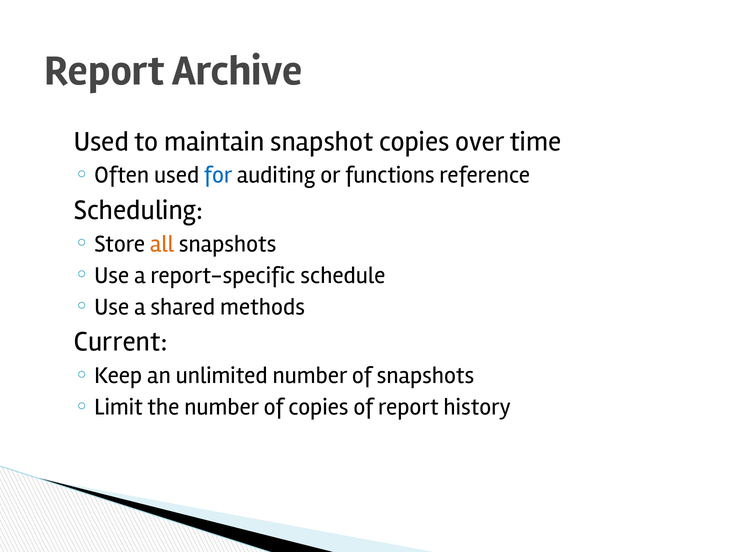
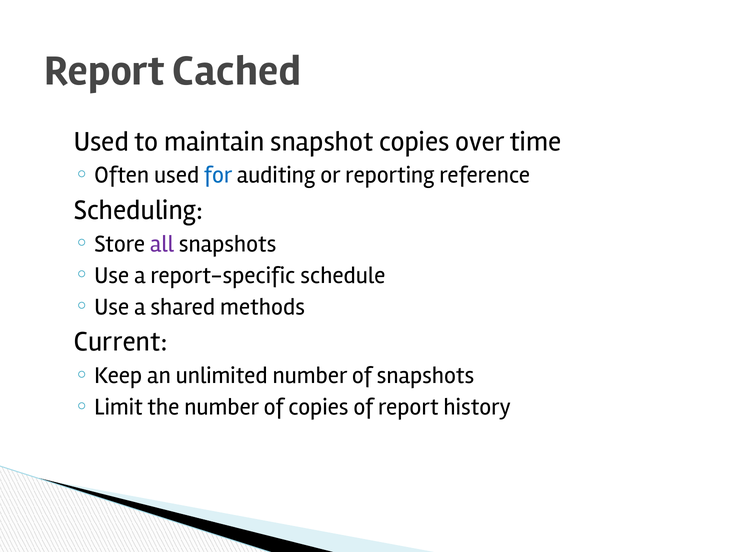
Archive: Archive -> Cached
functions: functions -> reporting
all colour: orange -> purple
